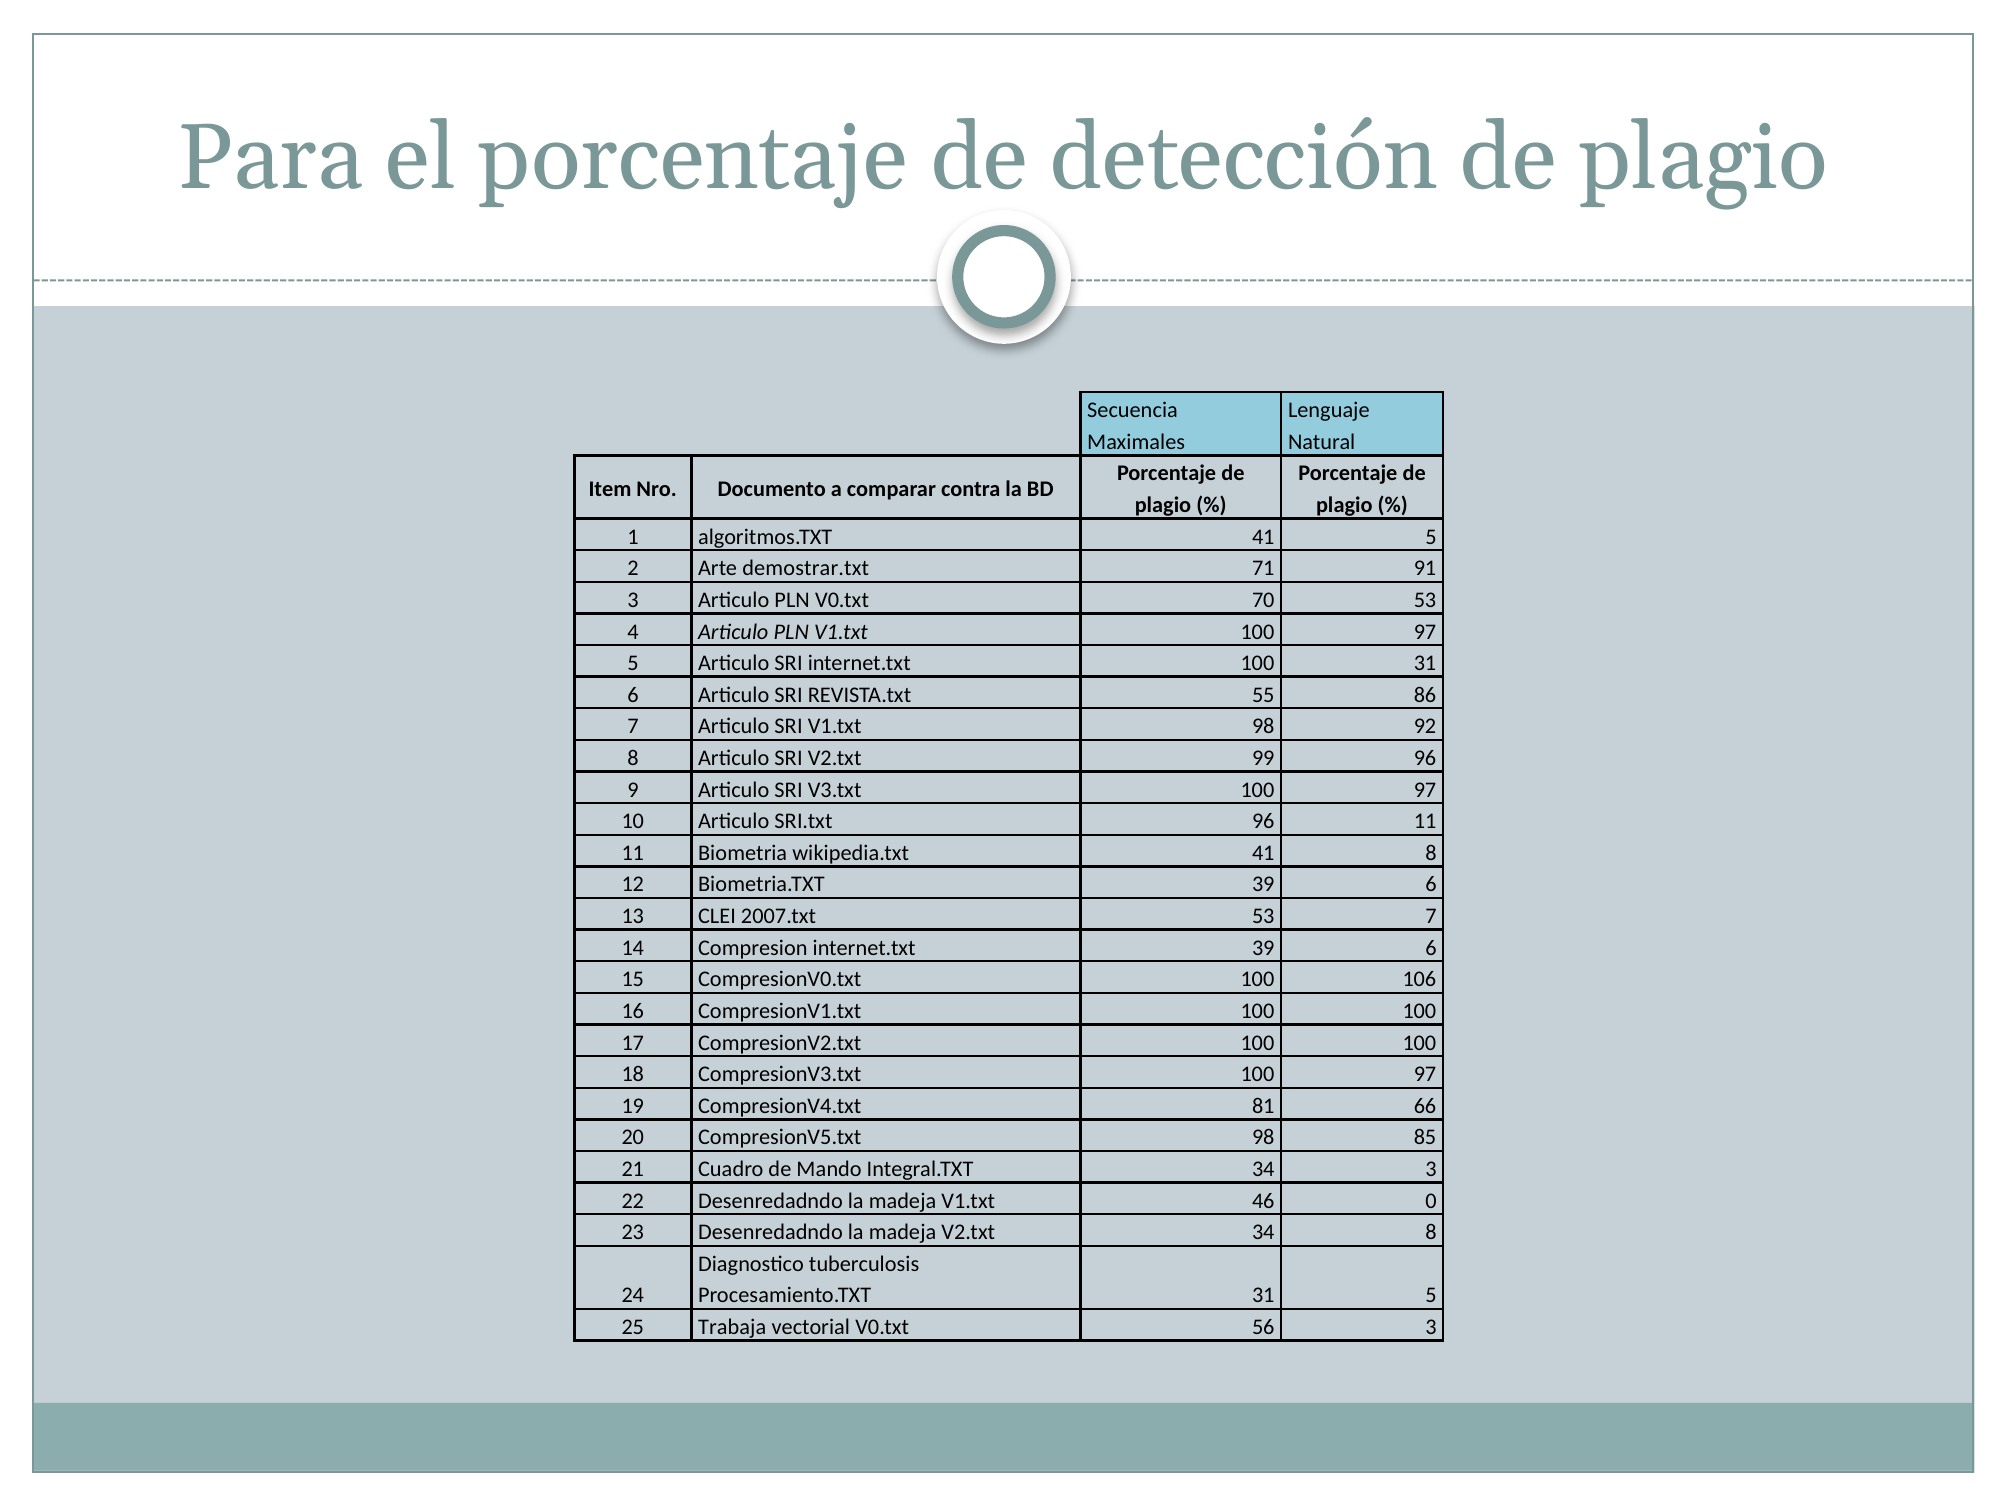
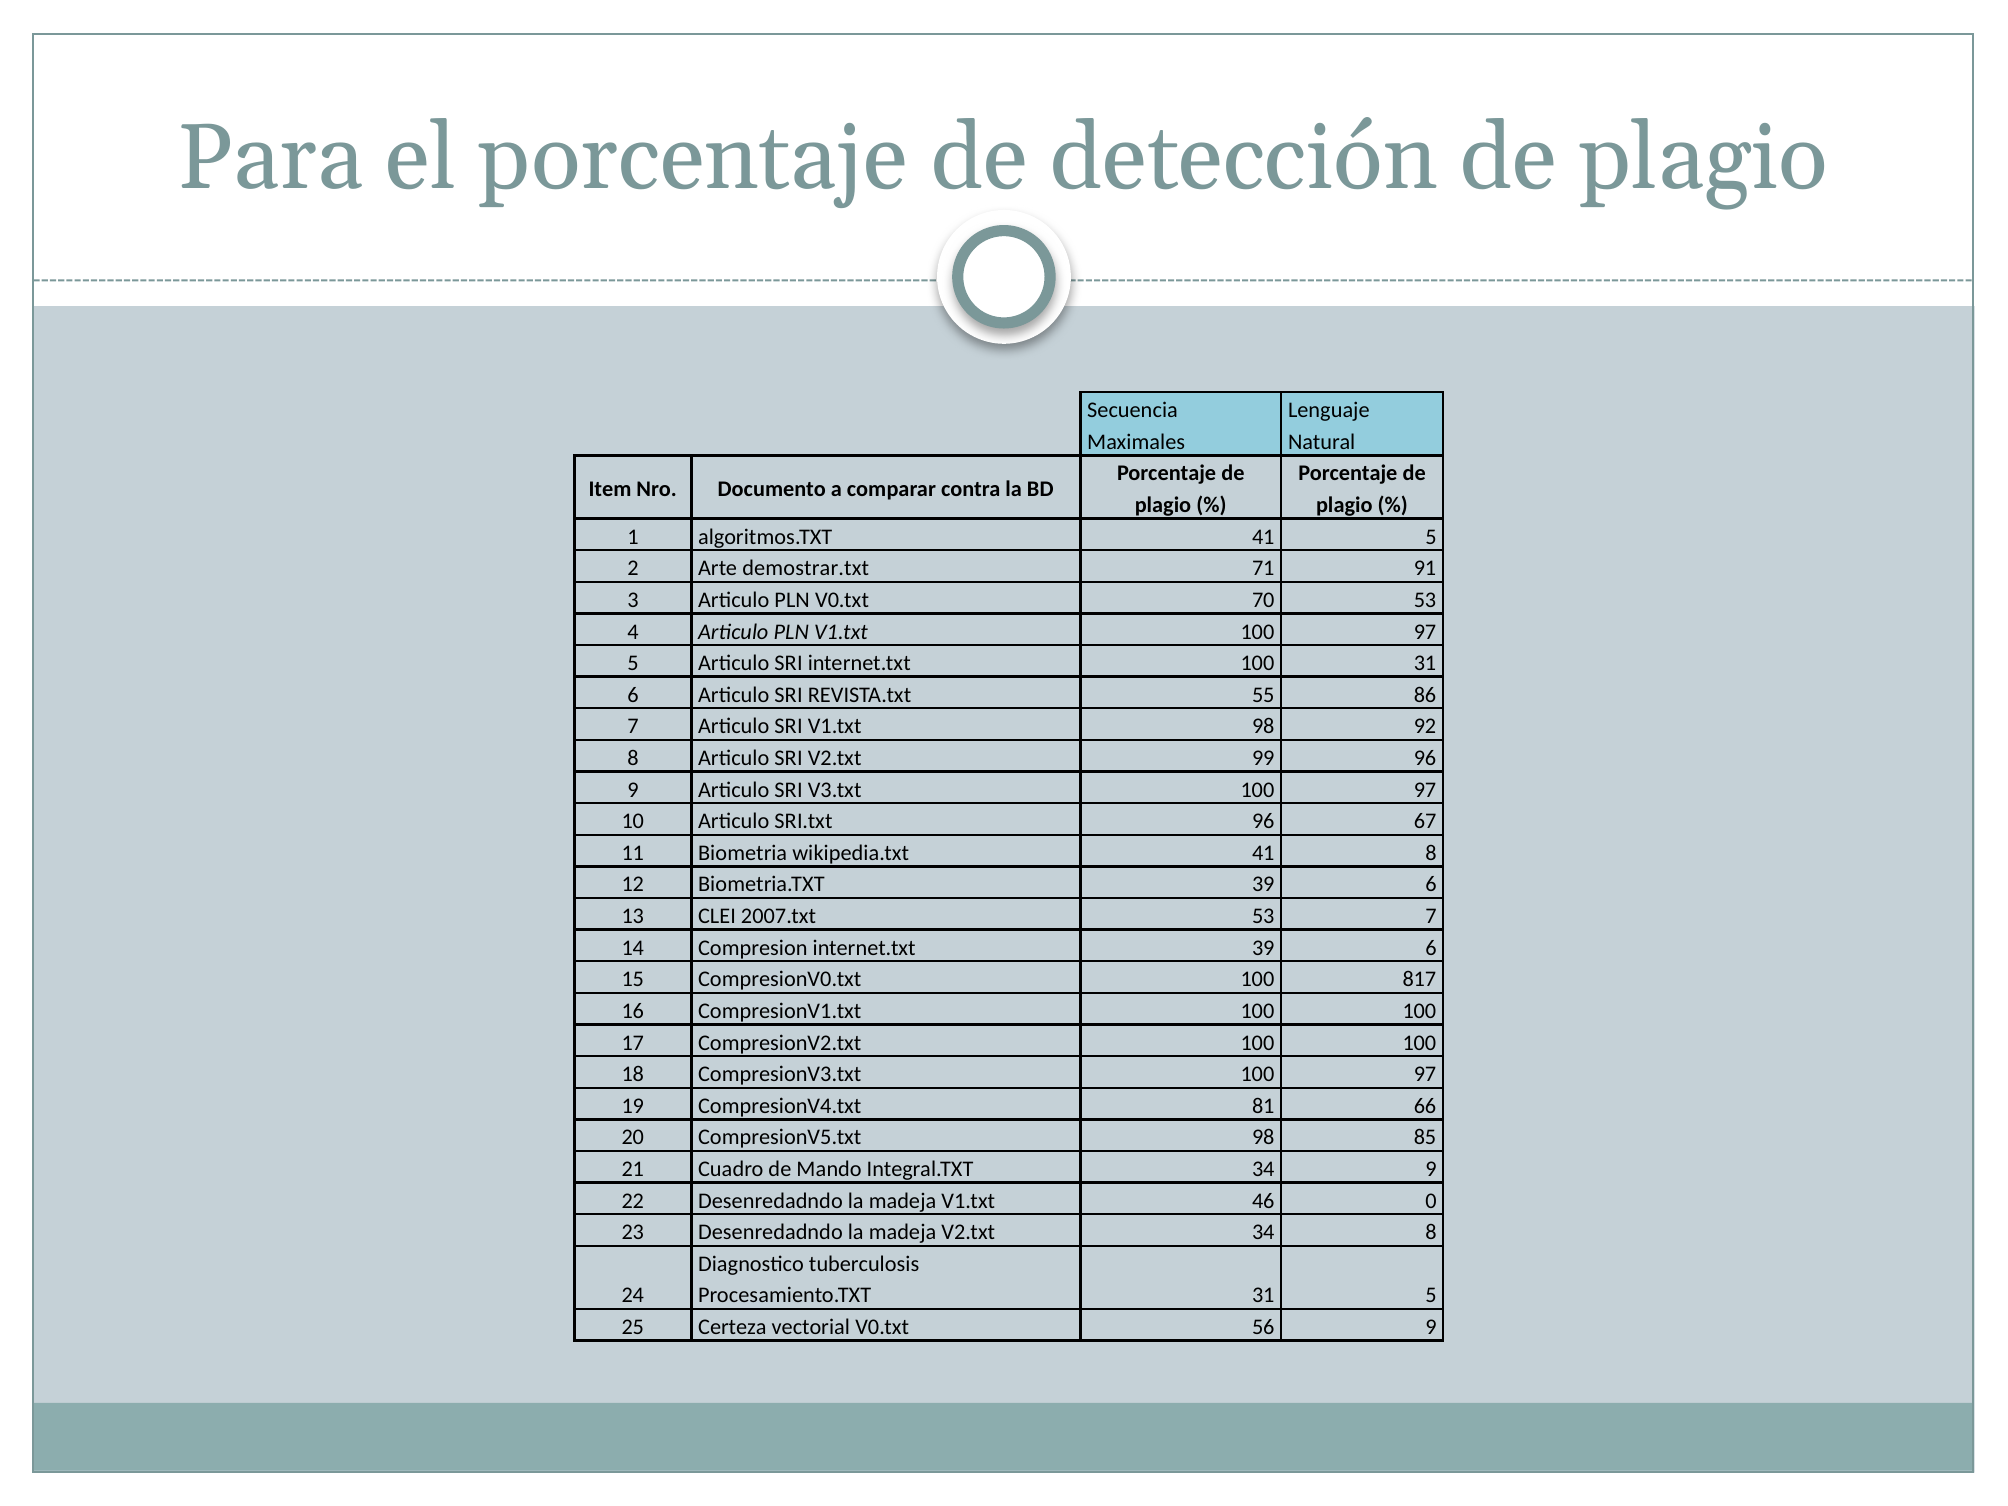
96 11: 11 -> 67
106: 106 -> 817
34 3: 3 -> 9
Trabaja: Trabaja -> Certeza
56 3: 3 -> 9
